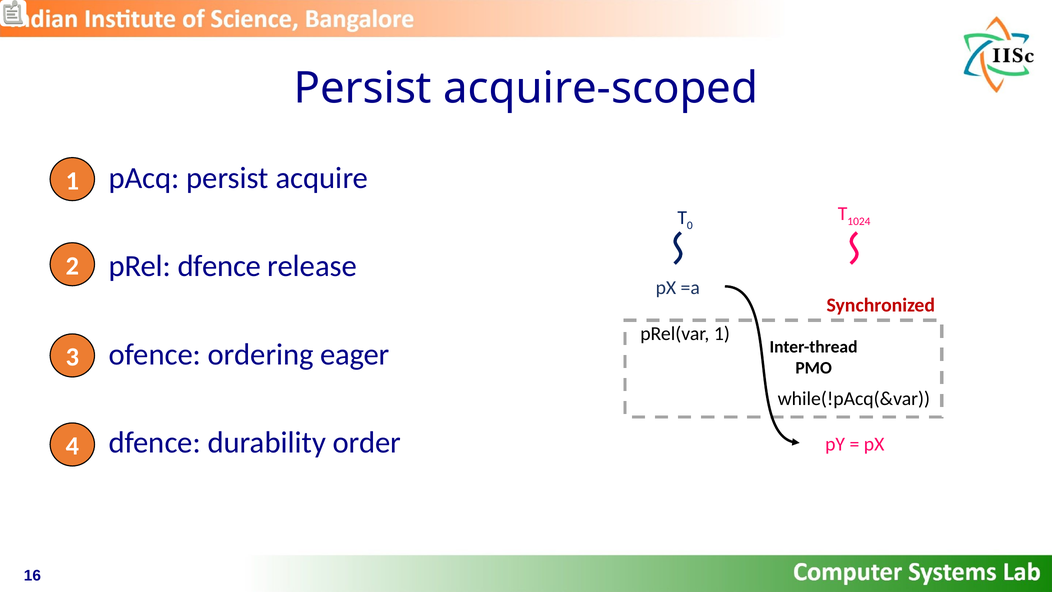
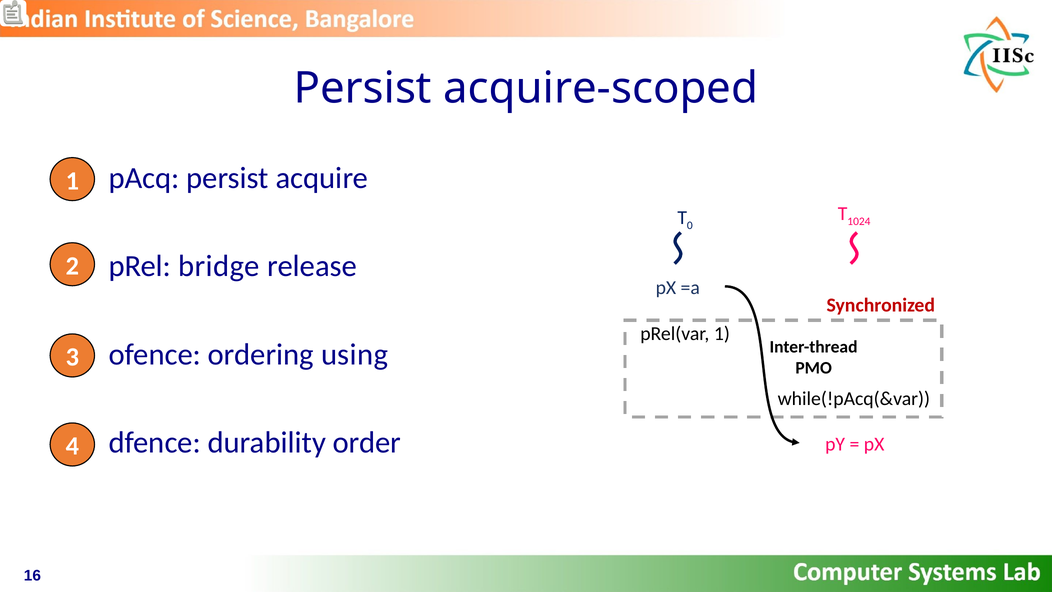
pRel dfence: dfence -> bridge
eager: eager -> using
